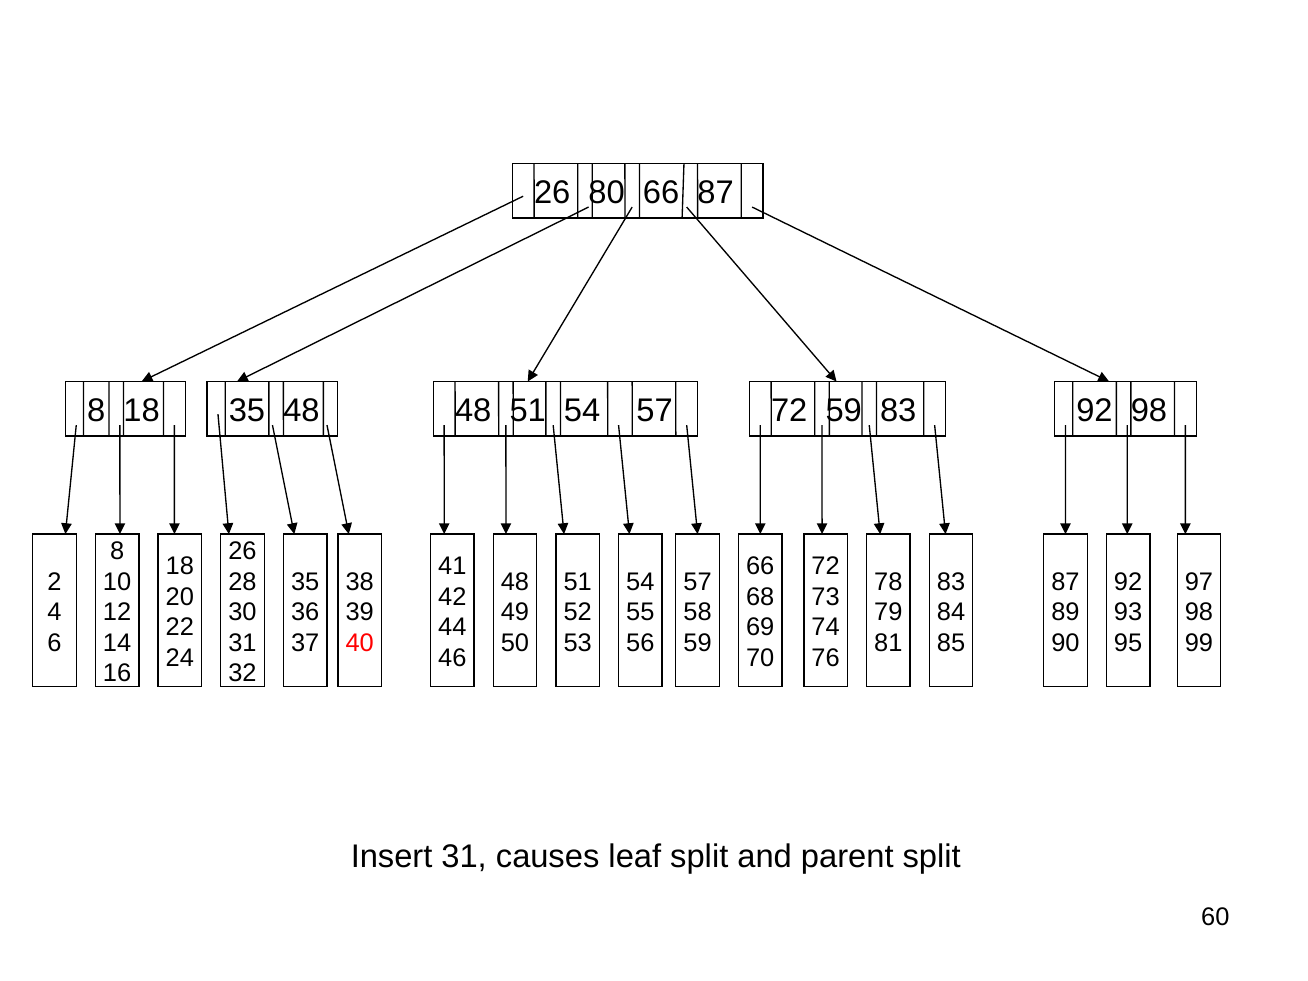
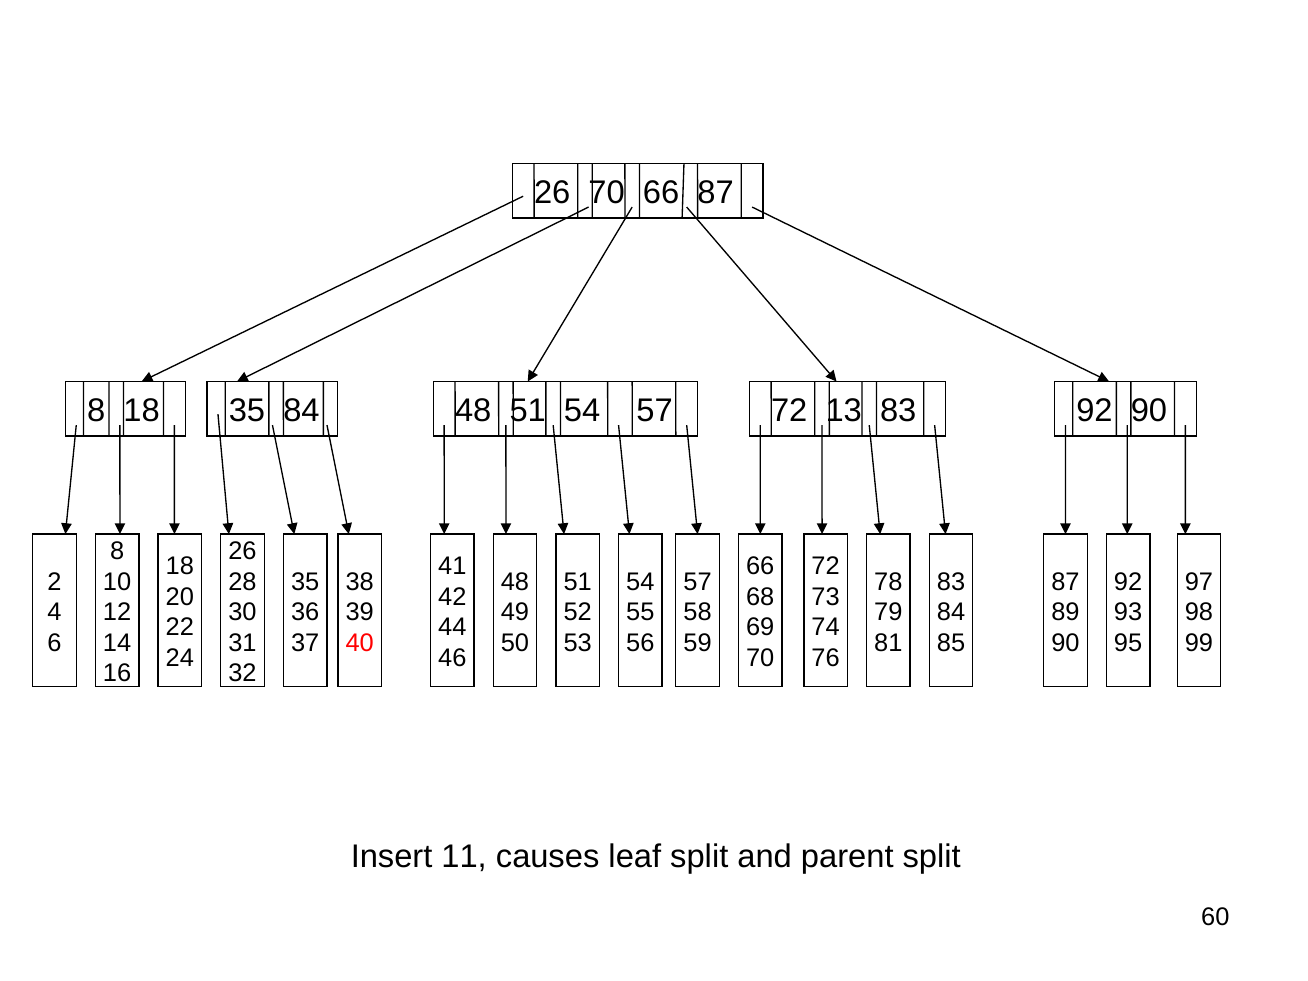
26 80: 80 -> 70
35 48: 48 -> 84
72 59: 59 -> 13
92 98: 98 -> 90
Insert 31: 31 -> 11
